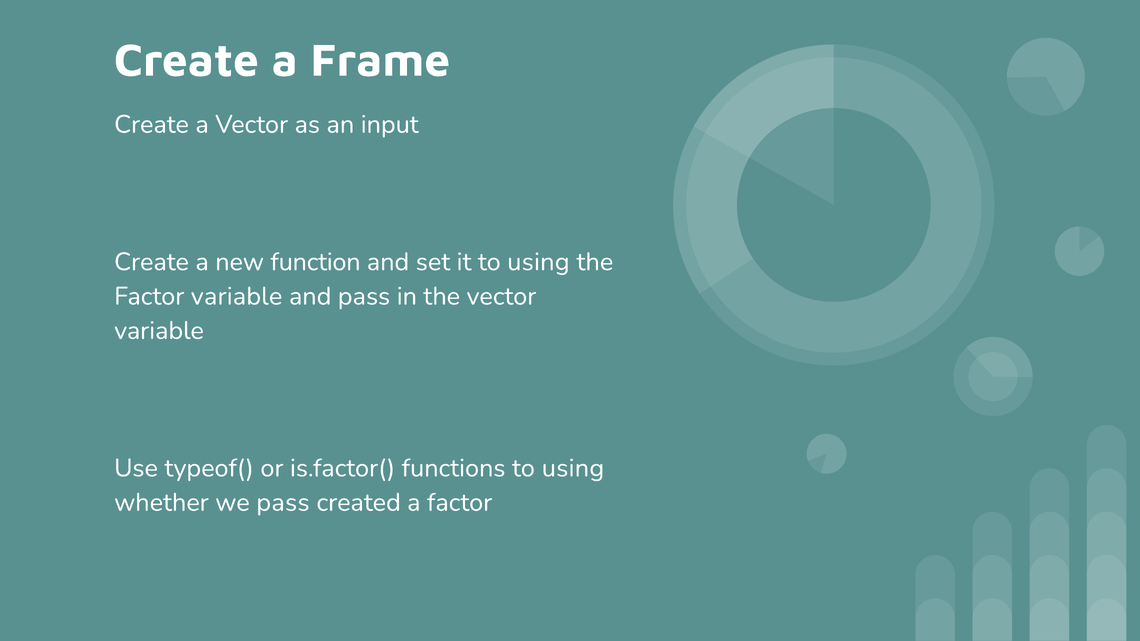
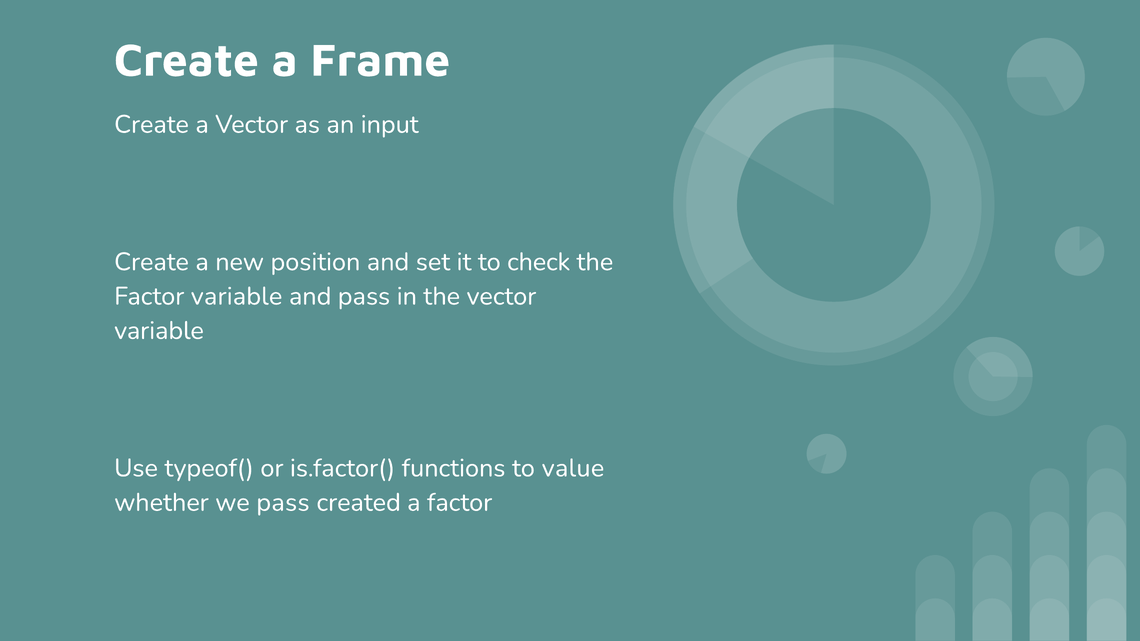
function: function -> position
it to using: using -> check
functions to using: using -> value
